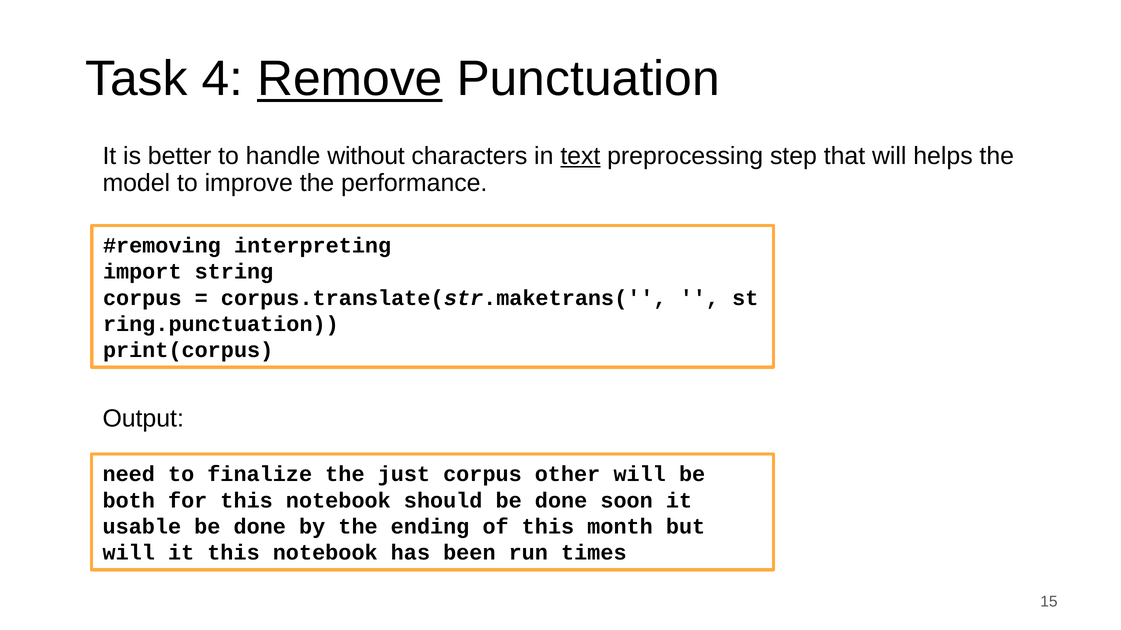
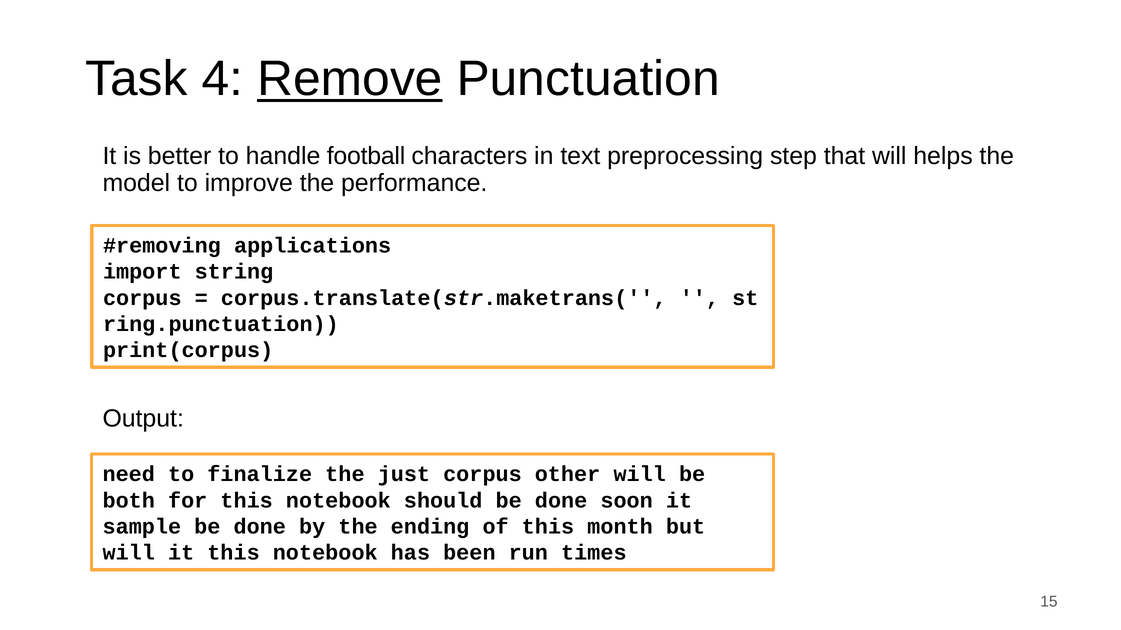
without: without -> football
text underline: present -> none
interpreting: interpreting -> applications
usable: usable -> sample
